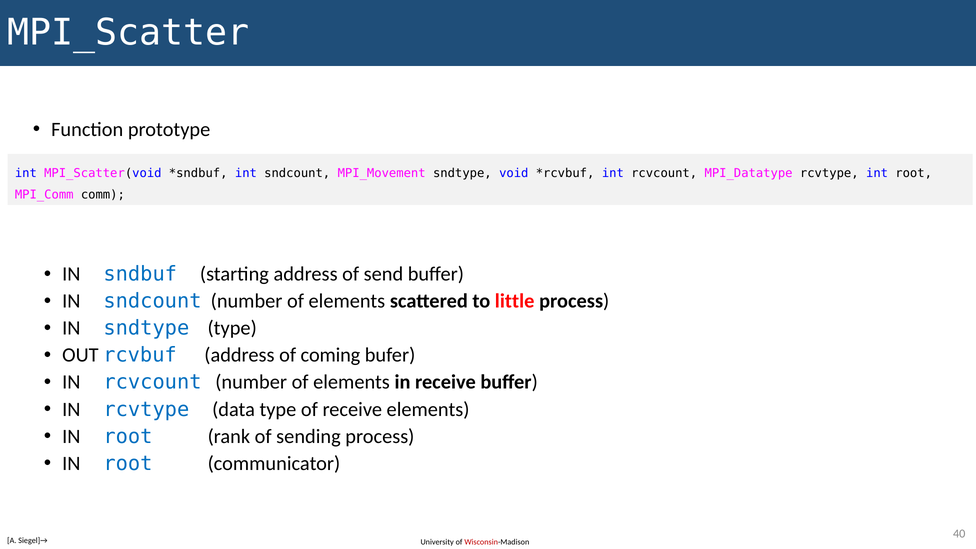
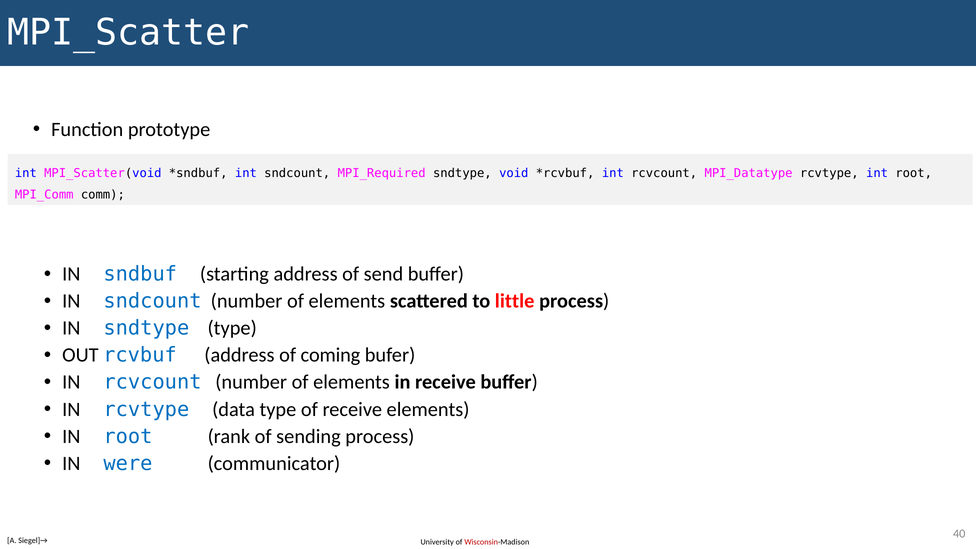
MPI_Movement: MPI_Movement -> MPI_Required
root at (128, 463): root -> were
